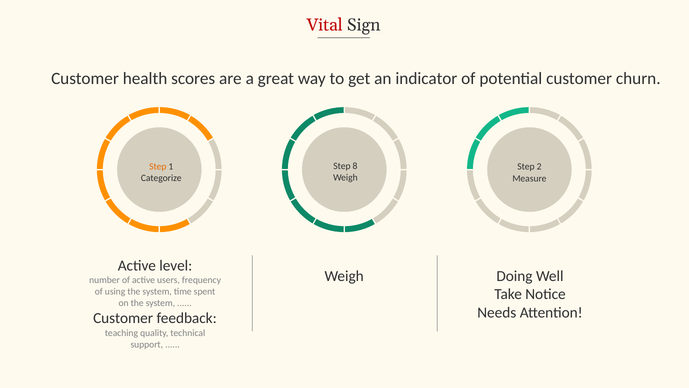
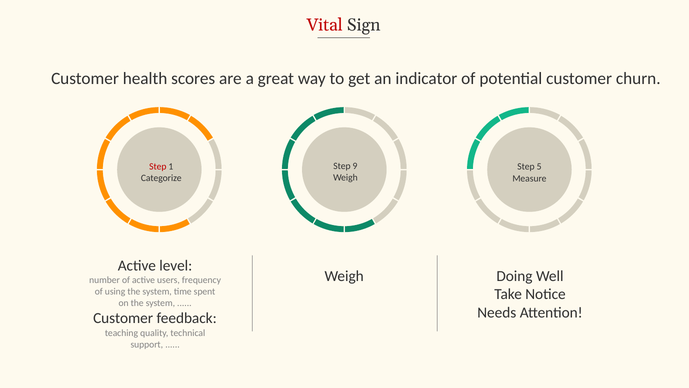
8: 8 -> 9
Step at (158, 166) colour: orange -> red
2: 2 -> 5
